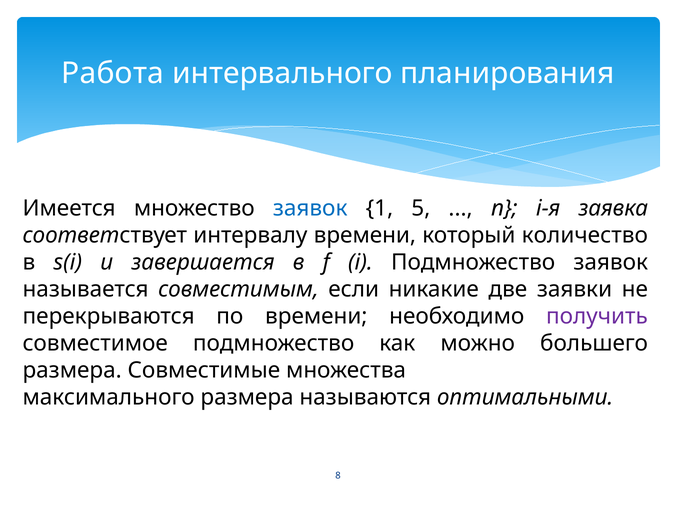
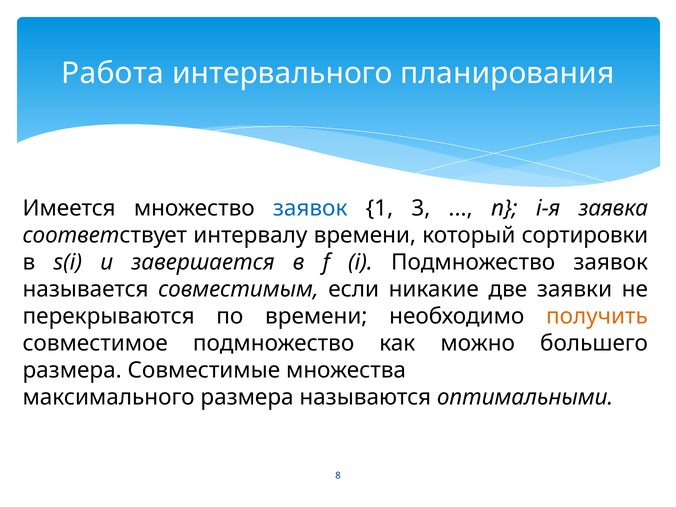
5: 5 -> 3
количество: количество -> сортировки
получить colour: purple -> orange
